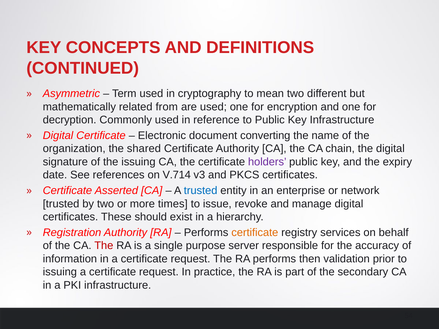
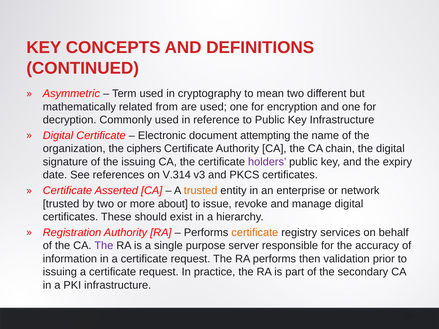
converting: converting -> attempting
shared: shared -> ciphers
V.714: V.714 -> V.314
trusted at (201, 191) colour: blue -> orange
times: times -> about
The at (104, 246) colour: red -> purple
